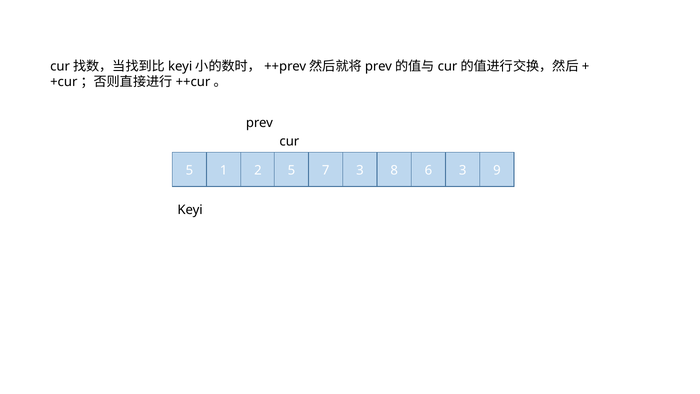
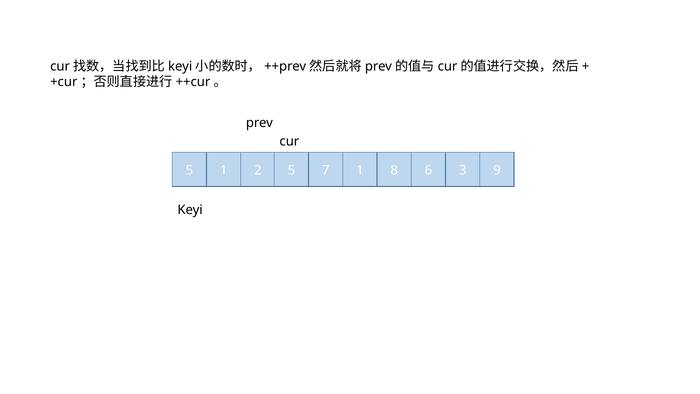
7 3: 3 -> 1
